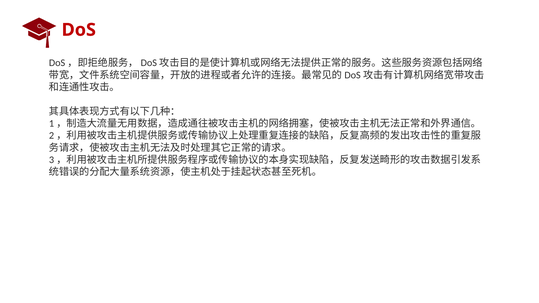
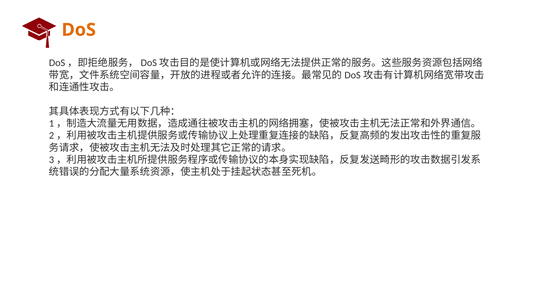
DoS colour: red -> orange
